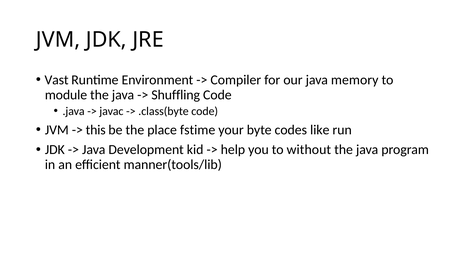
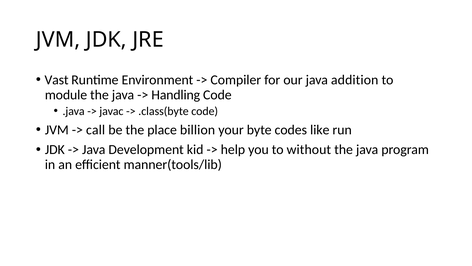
memory: memory -> addition
Shuffling: Shuffling -> Handling
this: this -> call
fstime: fstime -> billion
